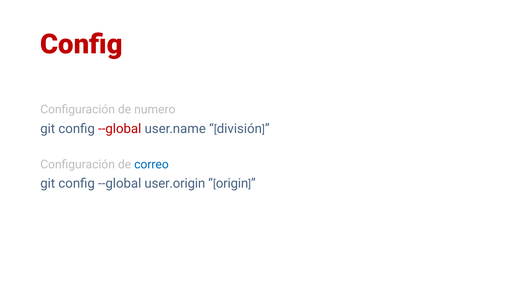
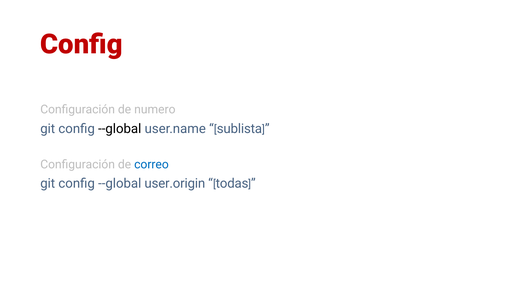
--global at (120, 129) colour: red -> black
división: división -> sublista
origin: origin -> todas
